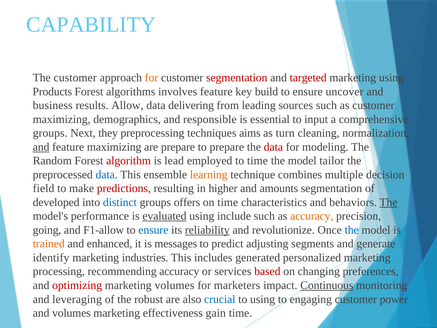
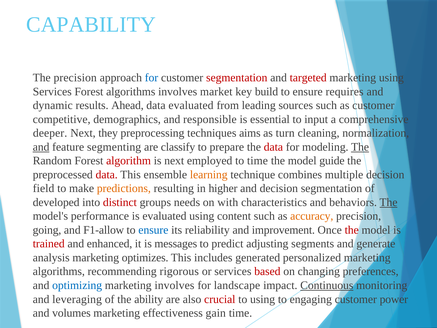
The customer: customer -> precision
for at (152, 78) colour: orange -> blue
Products at (52, 91): Products -> Services
involves feature: feature -> market
uncover: uncover -> requires
business: business -> dynamic
Allow: Allow -> Ahead
data delivering: delivering -> evaluated
maximizing at (62, 119): maximizing -> competitive
groups at (50, 133): groups -> deeper
feature maximizing: maximizing -> segmenting
are prepare: prepare -> classify
The at (360, 147) underline: none -> present
is lead: lead -> next
tailor: tailor -> guide
data at (107, 174) colour: blue -> red
predictions colour: red -> orange
and amounts: amounts -> decision
distinct colour: blue -> red
offers: offers -> needs
on time: time -> with
evaluated at (164, 216) underline: present -> none
include: include -> content
reliability underline: present -> none
revolutionize: revolutionize -> improvement
the at (352, 230) colour: blue -> red
trained colour: orange -> red
identify: identify -> analysis
industries: industries -> optimizes
processing at (59, 271): processing -> algorithms
recommending accuracy: accuracy -> rigorous
optimizing colour: red -> blue
marketing volumes: volumes -> involves
marketers: marketers -> landscape
robust: robust -> ability
crucial colour: blue -> red
